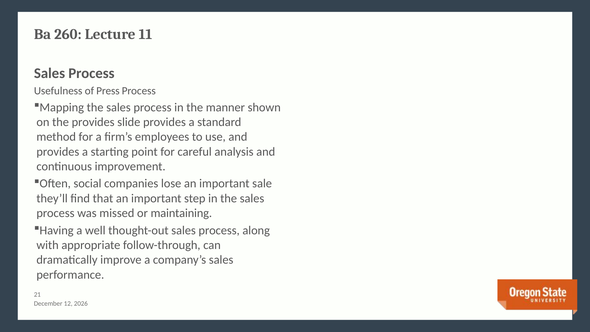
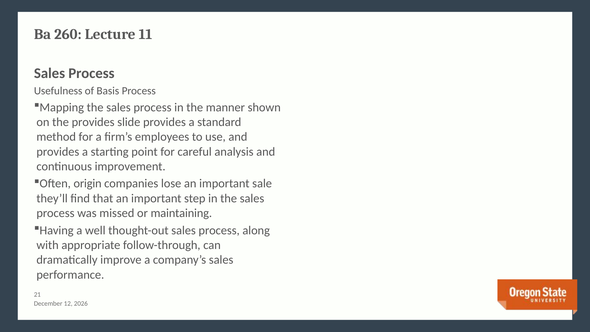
Press: Press -> Basis
social: social -> origin
